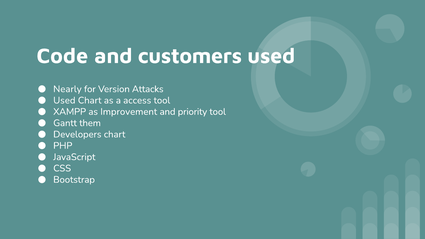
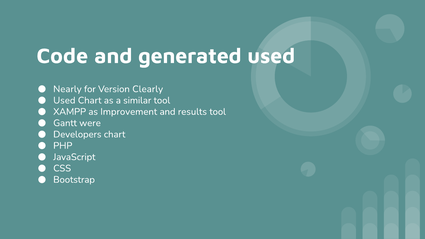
customers: customers -> generated
Attacks: Attacks -> Clearly
access: access -> similar
priority: priority -> results
them: them -> were
